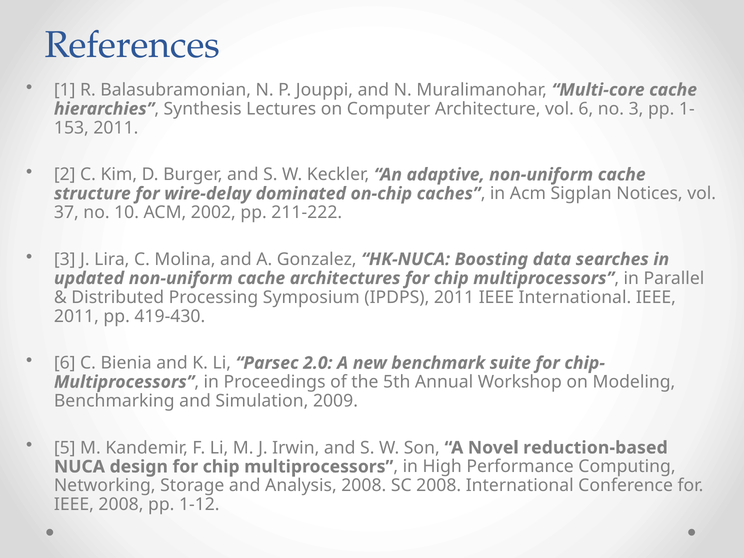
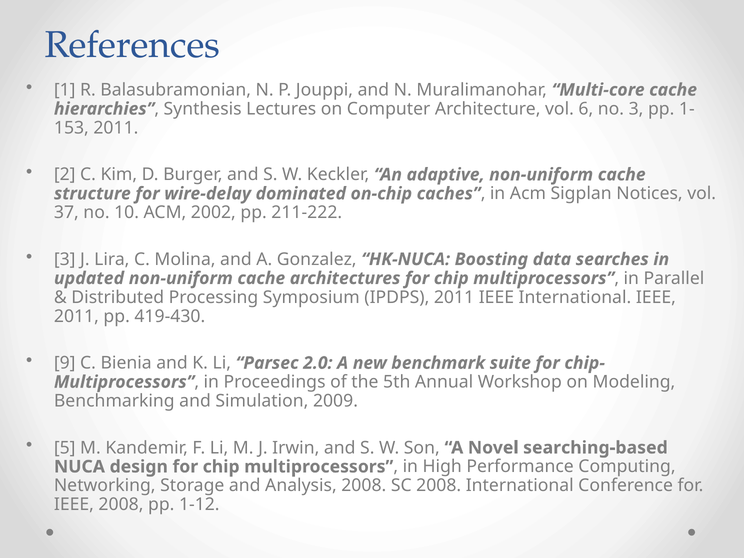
6 at (65, 363): 6 -> 9
reduction-based: reduction-based -> searching-based
